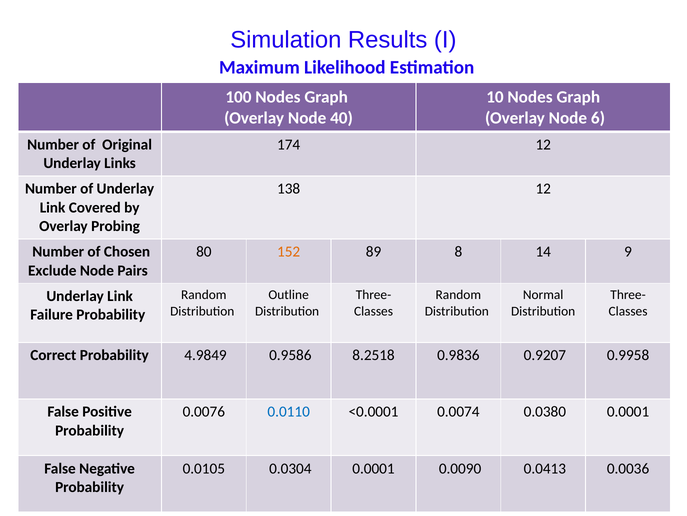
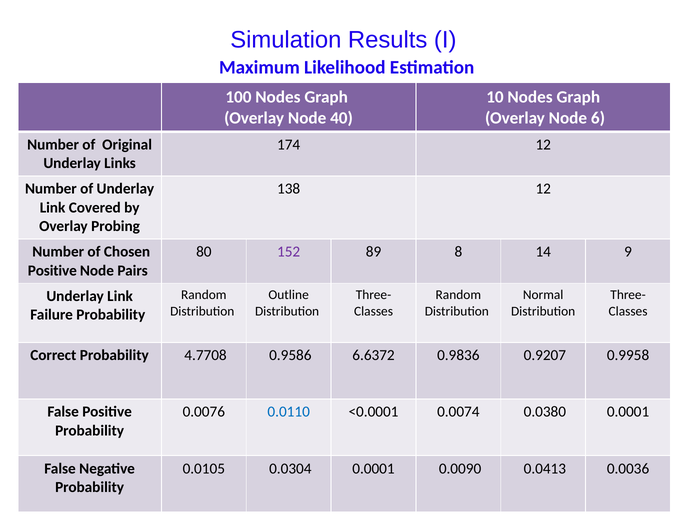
152 colour: orange -> purple
Exclude at (52, 270): Exclude -> Positive
4.9849: 4.9849 -> 4.7708
8.2518: 8.2518 -> 6.6372
